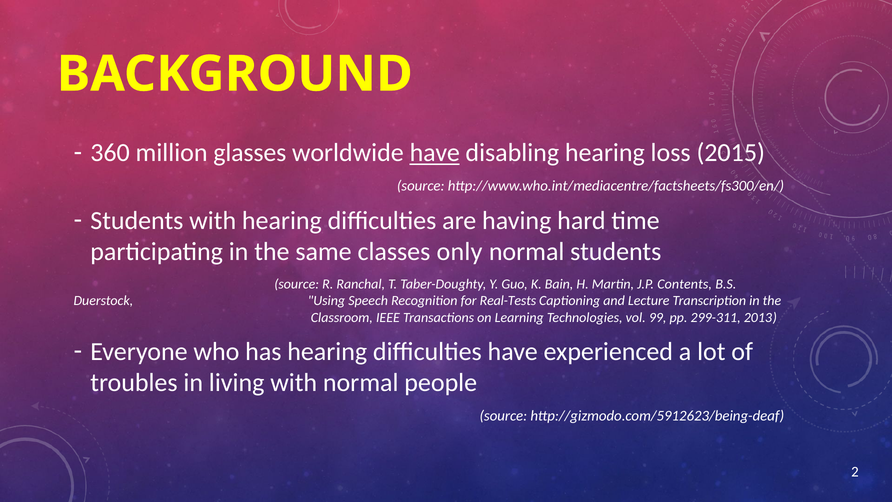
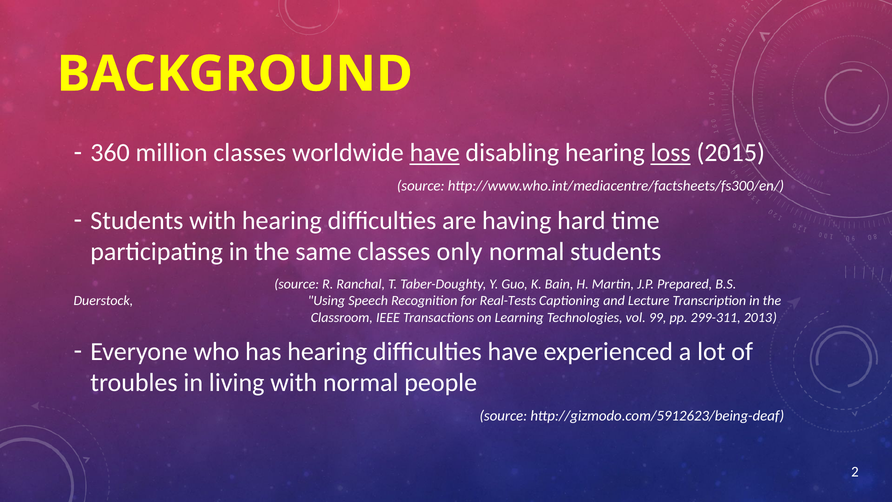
million glasses: glasses -> classes
loss underline: none -> present
Contents: Contents -> Prepared
